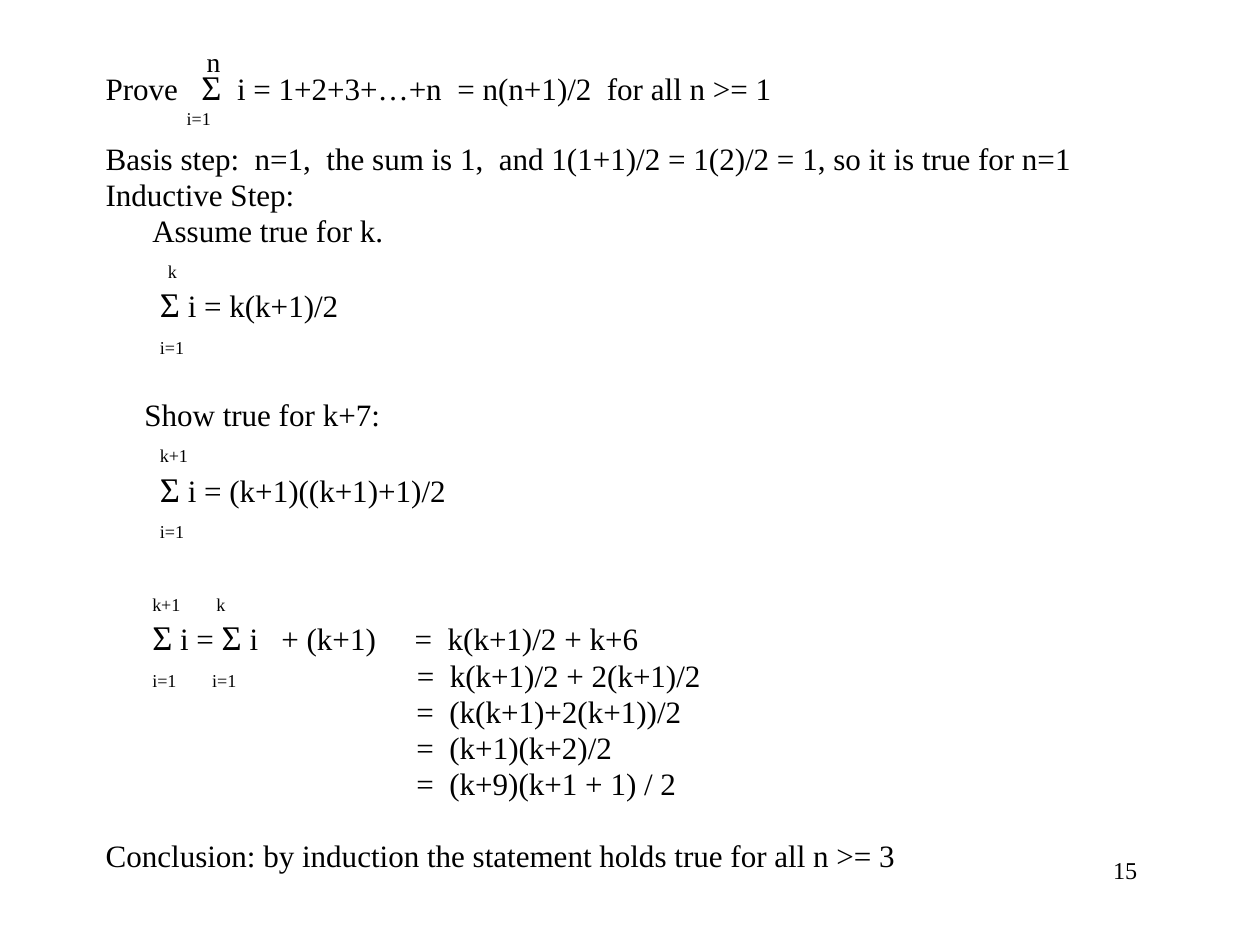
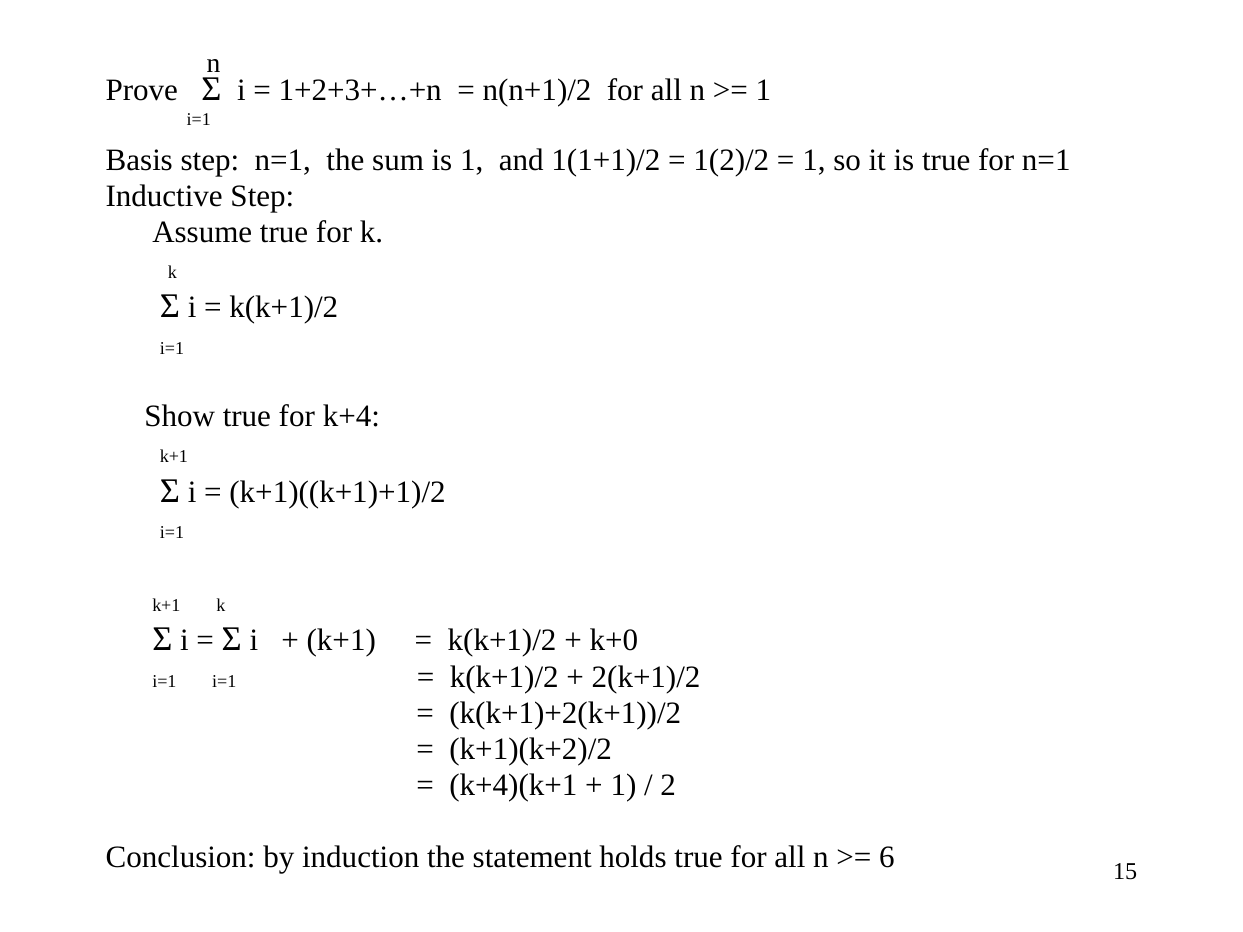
k+7: k+7 -> k+4
k+6: k+6 -> k+0
k+9)(k+1: k+9)(k+1 -> k+4)(k+1
3: 3 -> 6
